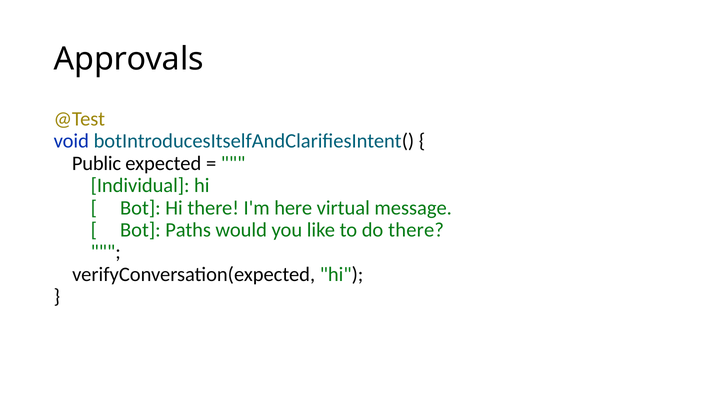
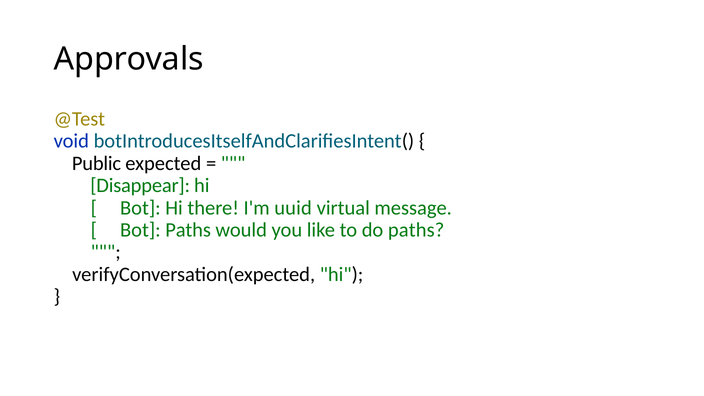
Individual: Individual -> Disappear
here: here -> uuid
do there: there -> paths
